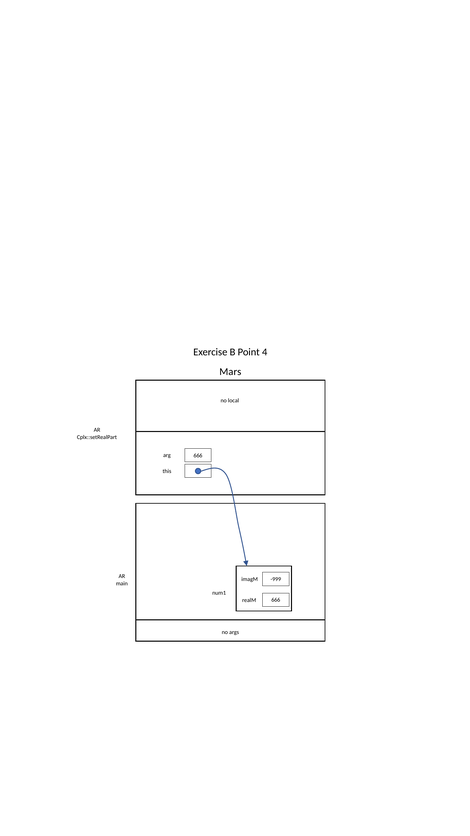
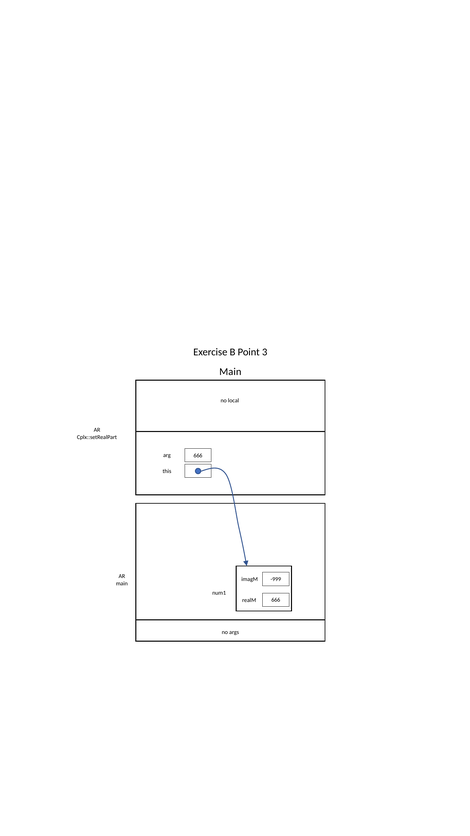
4: 4 -> 3
Mars at (230, 371): Mars -> Main
